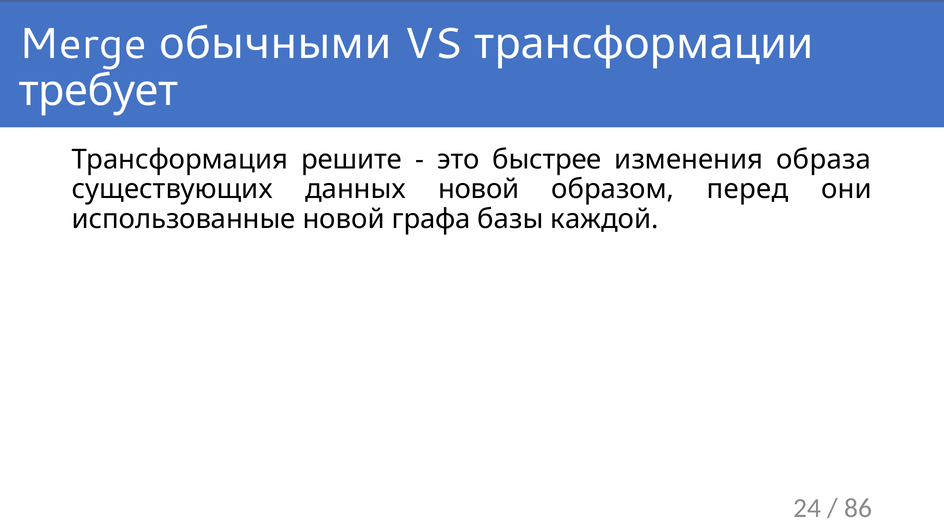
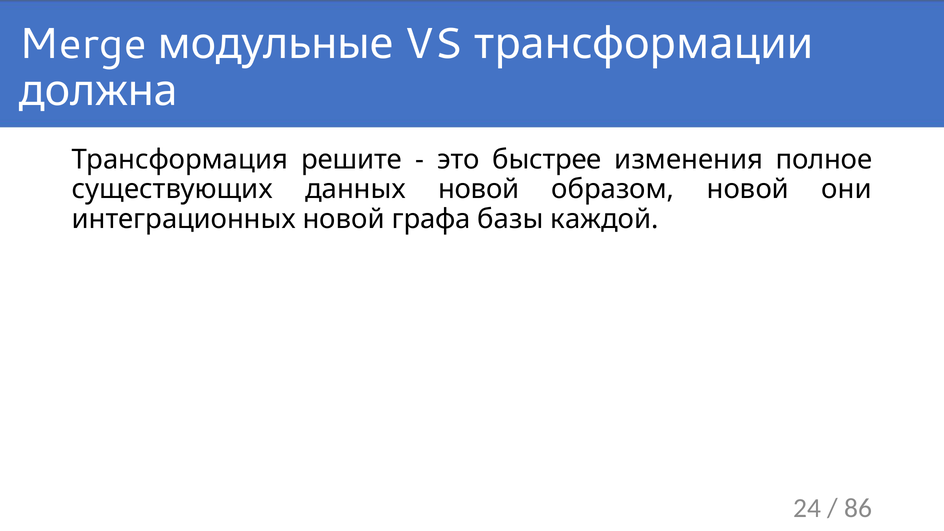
обычными: обычными -> модульные
требует: требует -> должна
образа: образа -> полное
образом перед: перед -> новой
использованные: использованные -> интеграционных
